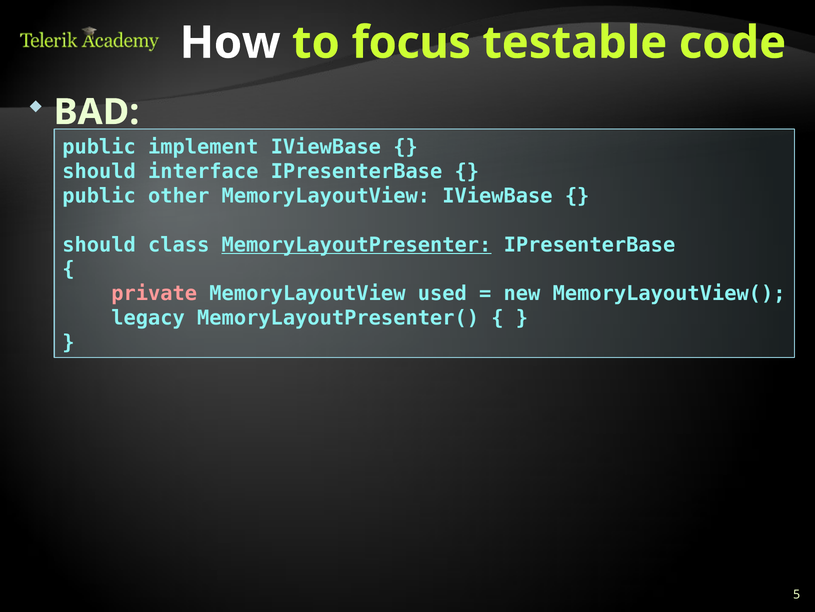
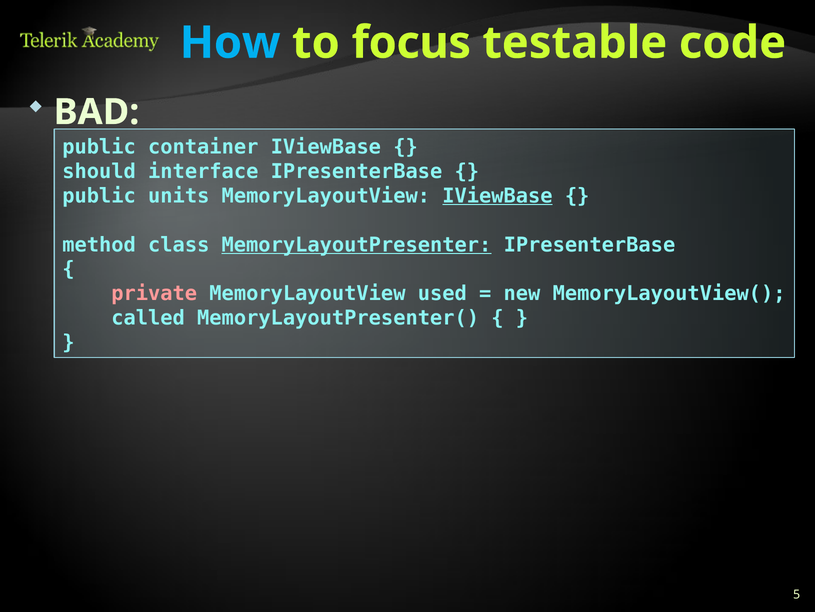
How colour: white -> light blue
implement: implement -> container
other: other -> units
IViewBase at (497, 196) underline: none -> present
should at (99, 244): should -> method
legacy: legacy -> called
